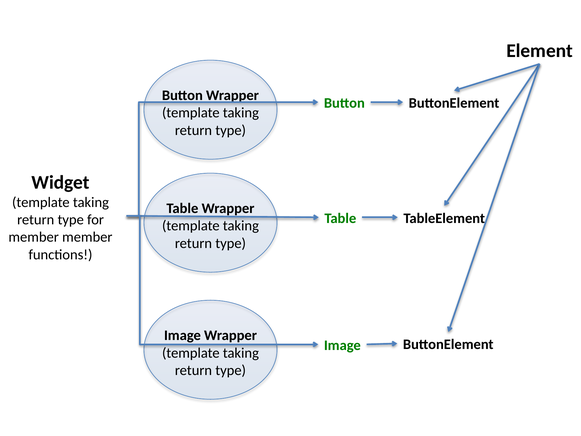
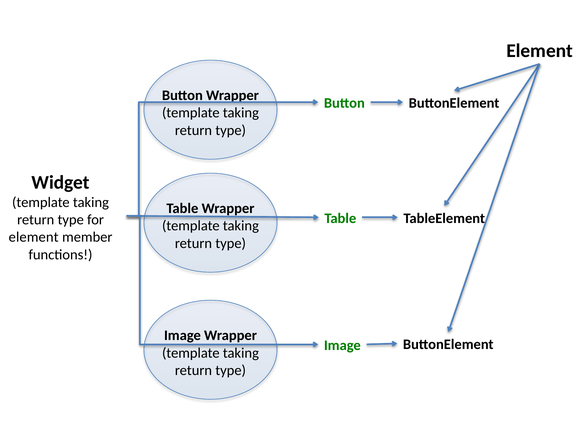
member at (34, 237): member -> element
